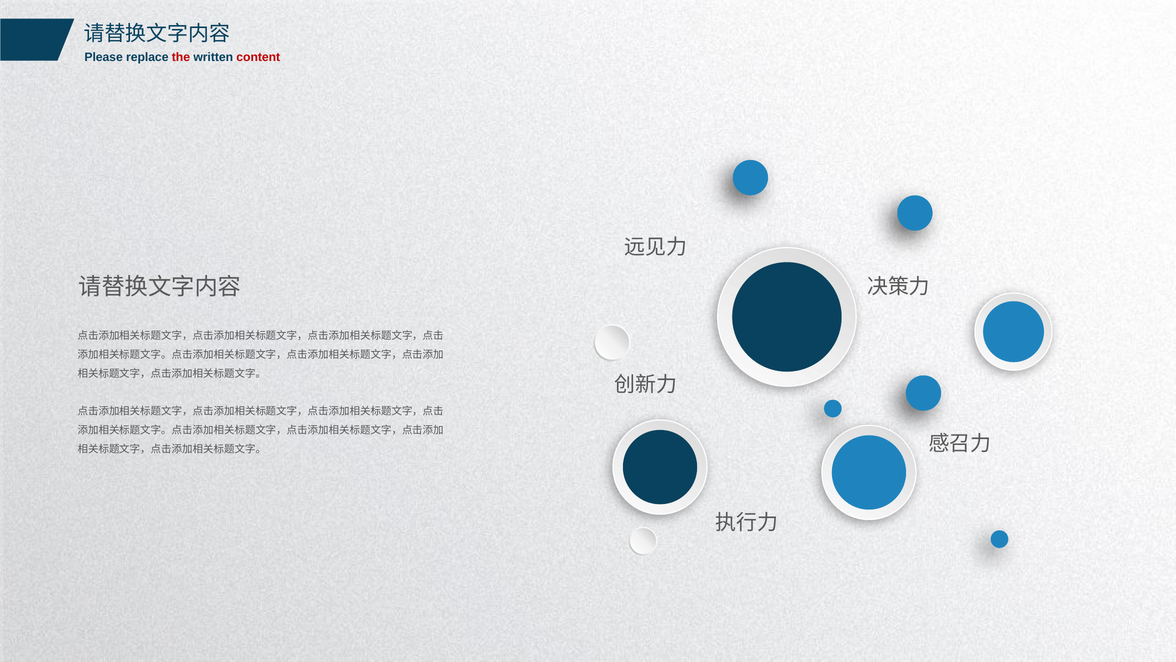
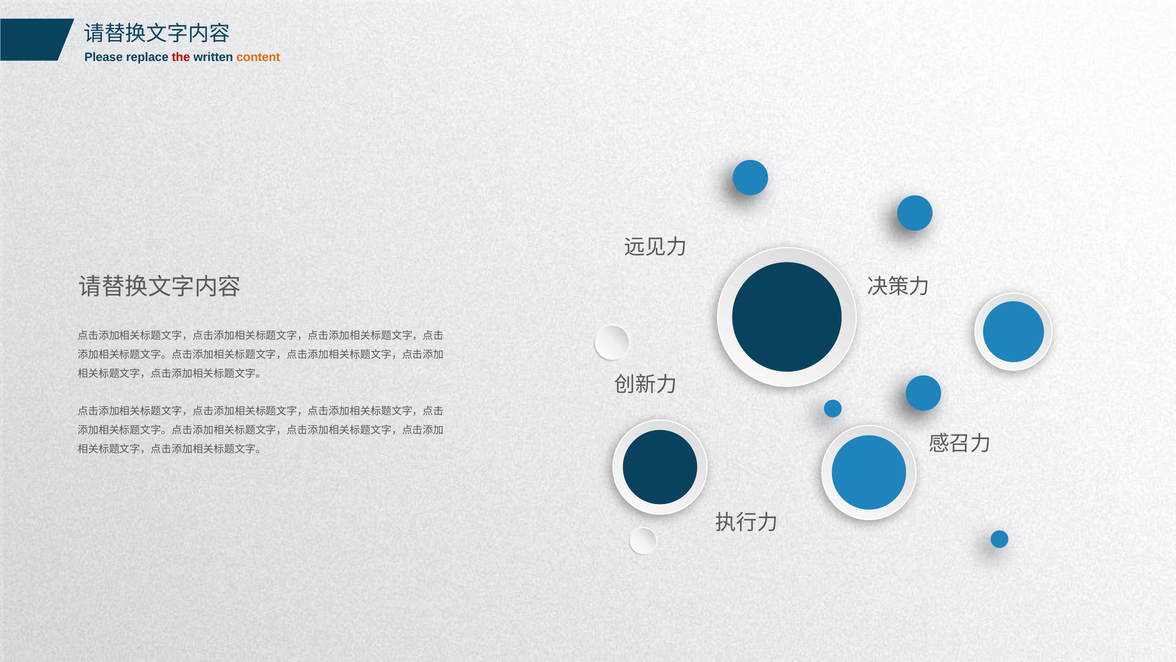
content colour: red -> orange
